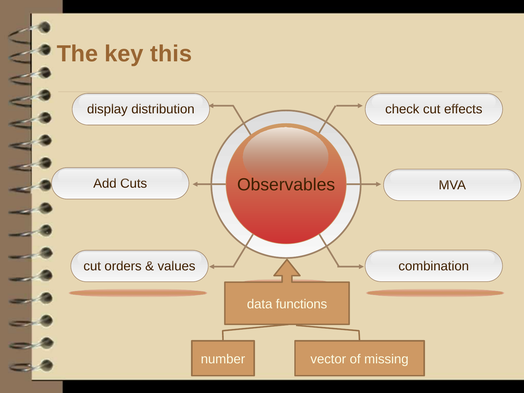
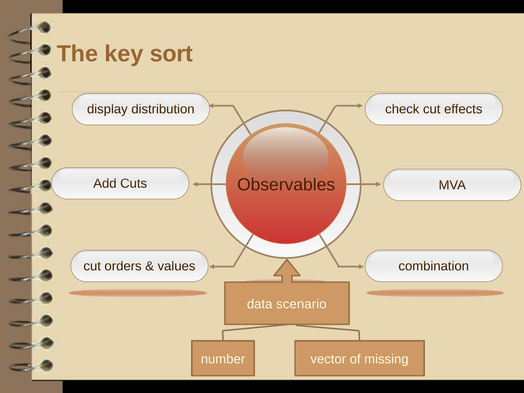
this: this -> sort
functions: functions -> scenario
